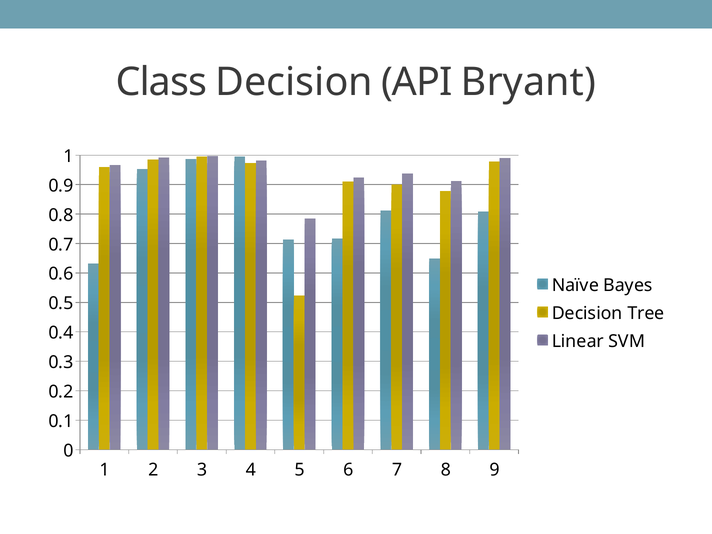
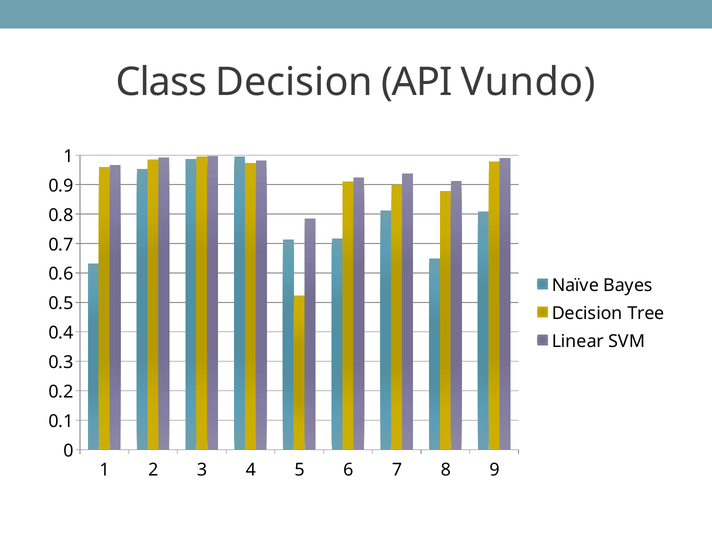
Bryant: Bryant -> Vundo
